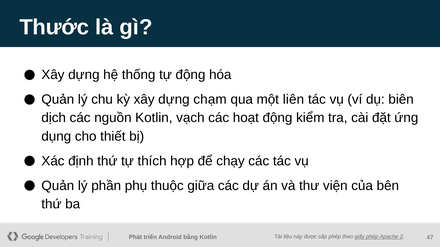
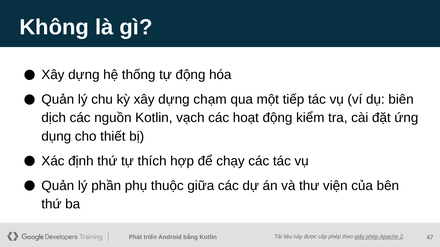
Thước: Thước -> Không
liên: liên -> tiếp
